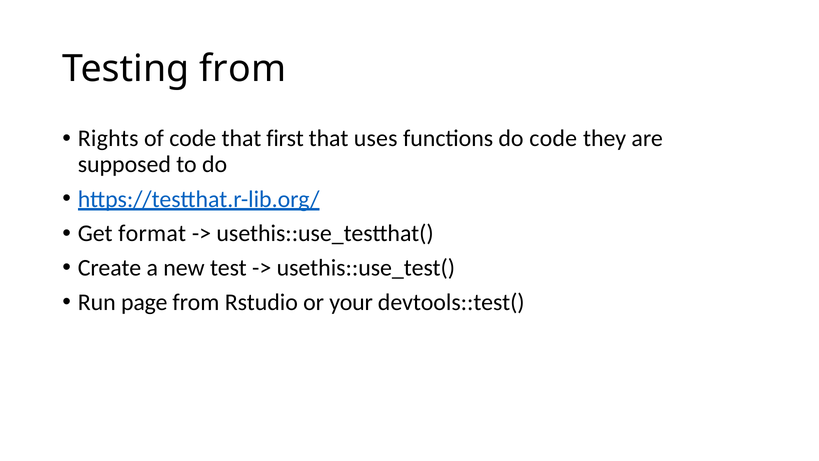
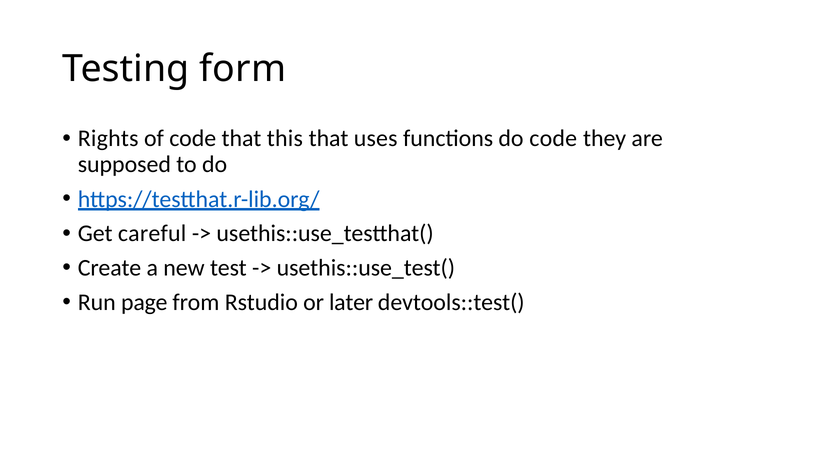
Testing from: from -> form
first: first -> this
format: format -> careful
your: your -> later
